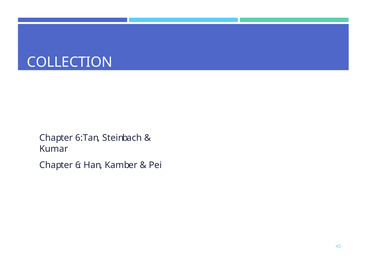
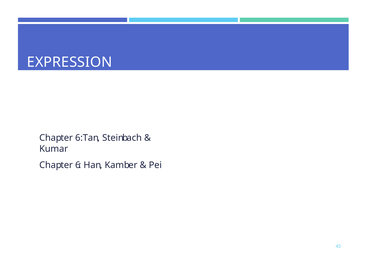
COLLECTION: COLLECTION -> EXPRESSION
